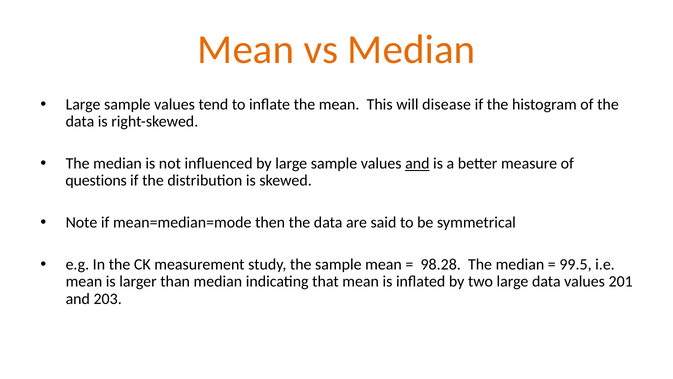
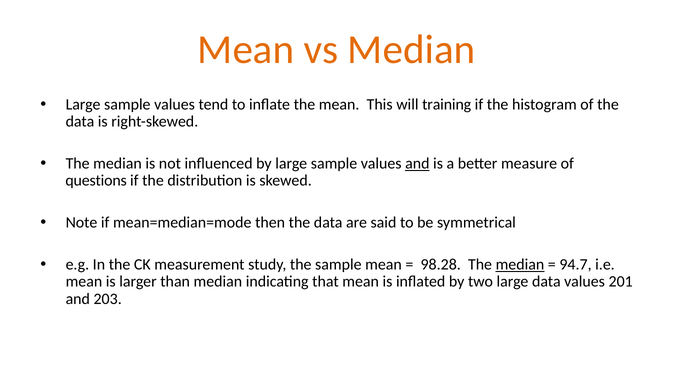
disease: disease -> training
median at (520, 264) underline: none -> present
99.5: 99.5 -> 94.7
